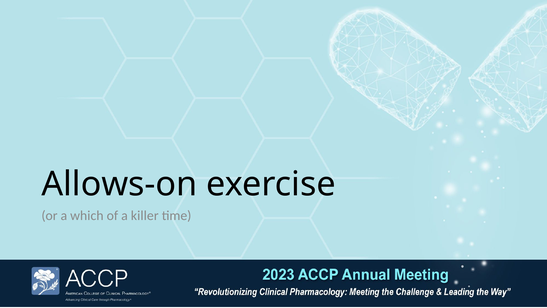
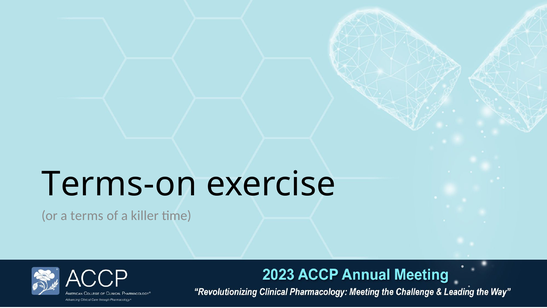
Allows-on: Allows-on -> Terms-on
which: which -> terms
